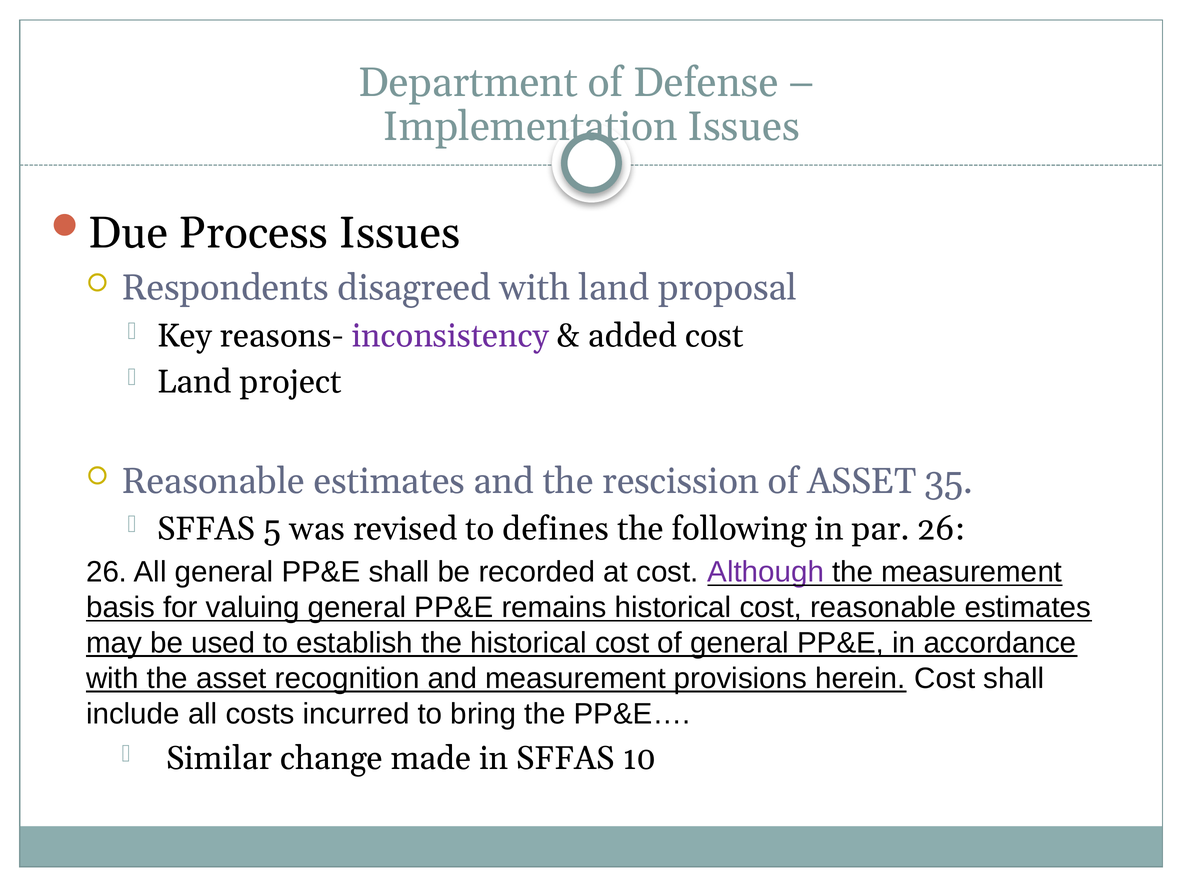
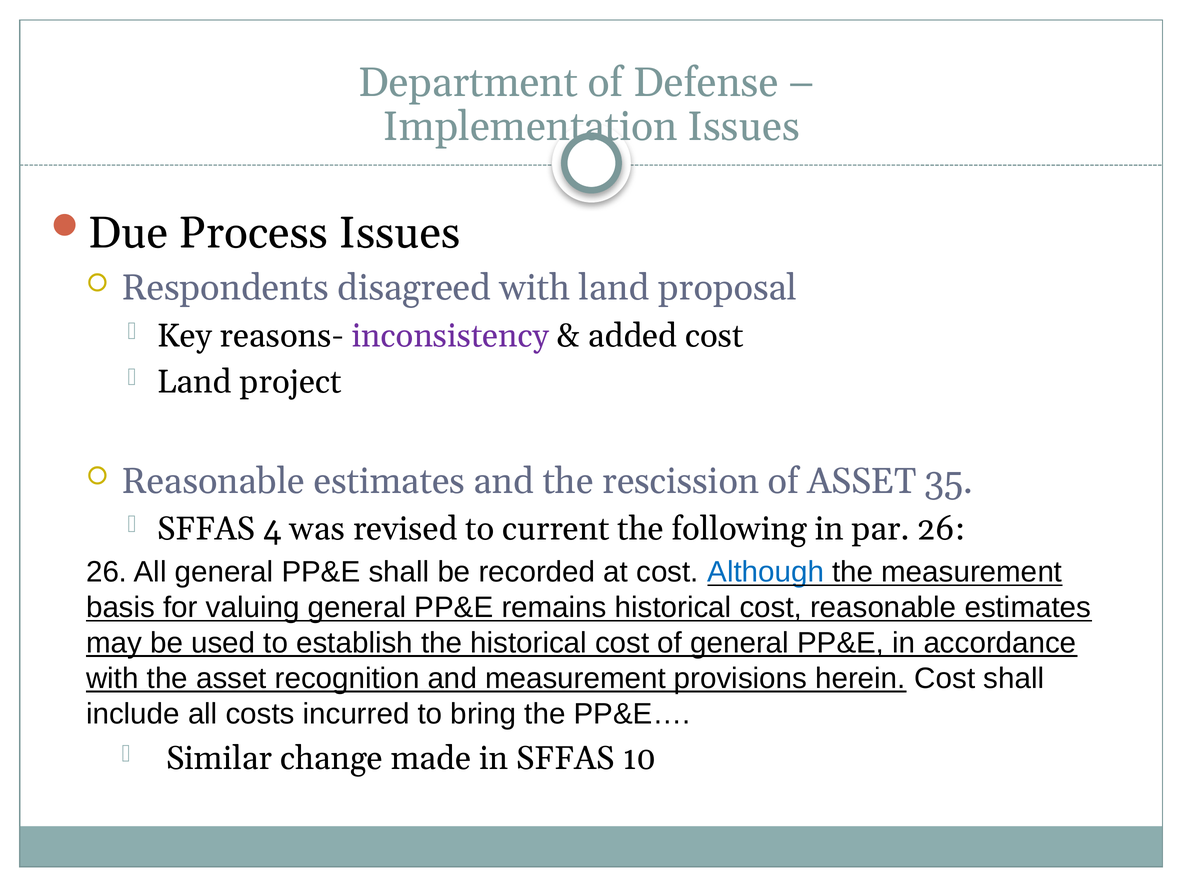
5: 5 -> 4
defines: defines -> current
Although colour: purple -> blue
